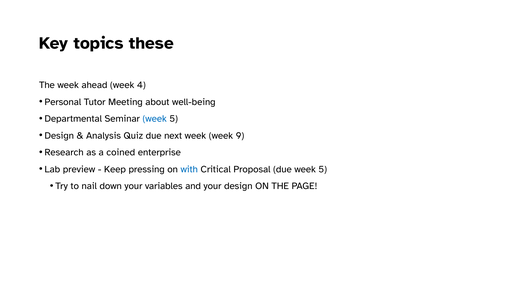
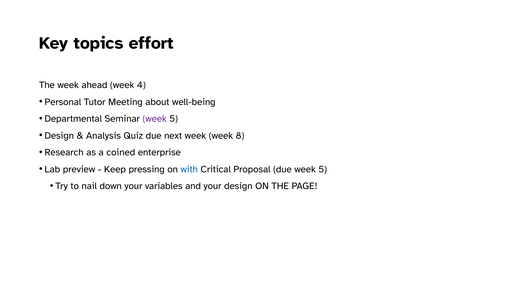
these: these -> effort
week at (155, 119) colour: blue -> purple
9: 9 -> 8
